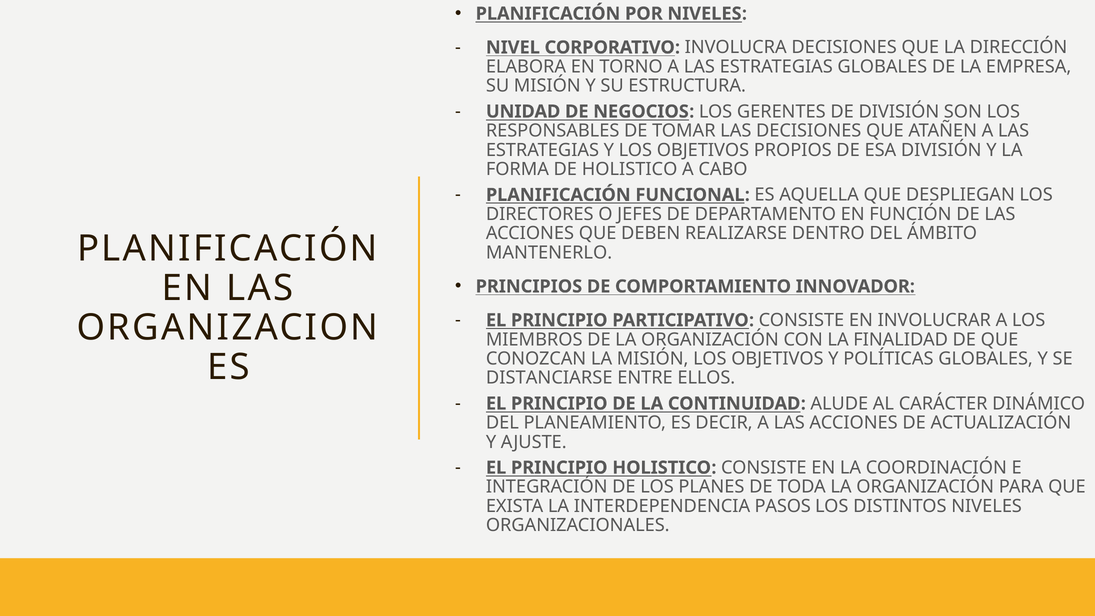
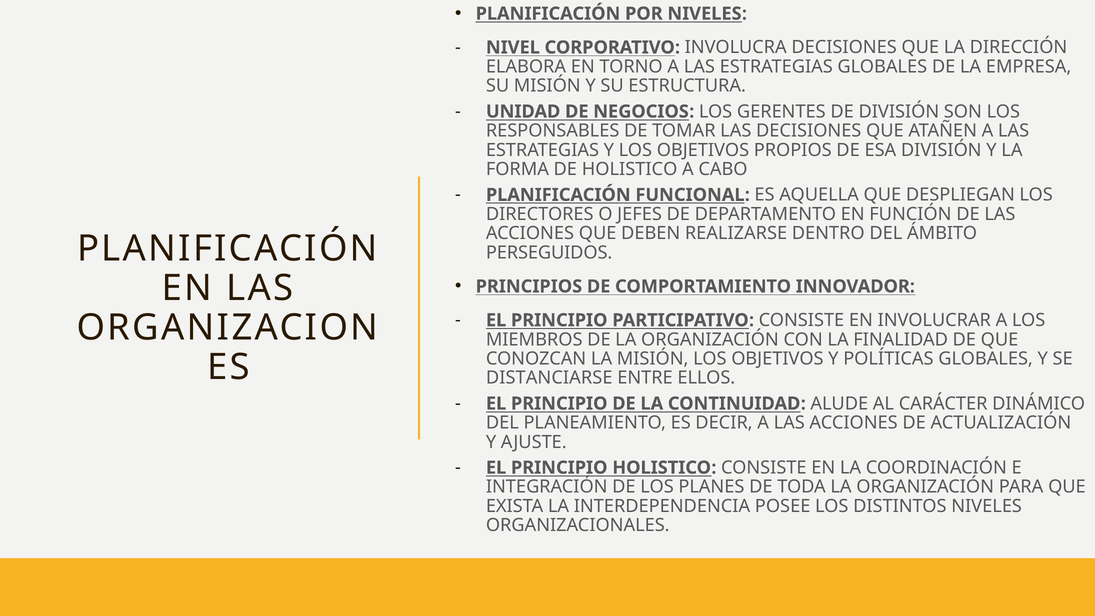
MANTENERLO: MANTENERLO -> PERSEGUIDOS
PASOS: PASOS -> POSEE
